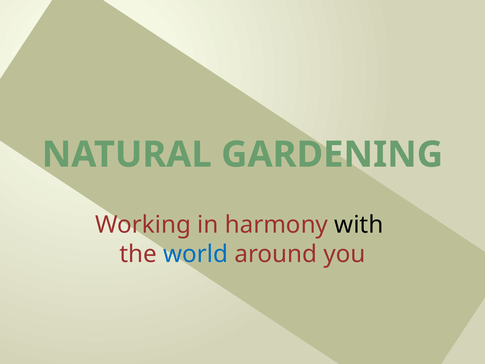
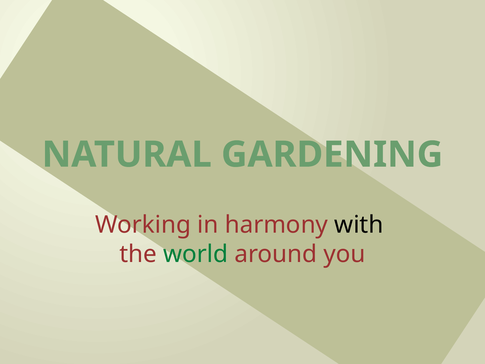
world colour: blue -> green
